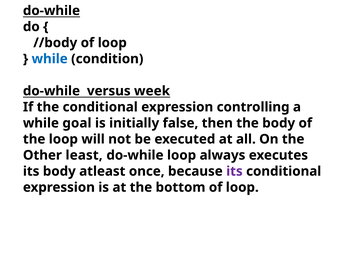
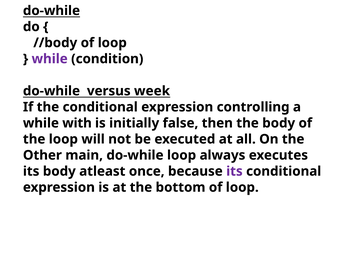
while at (50, 59) colour: blue -> purple
goal: goal -> with
least: least -> main
